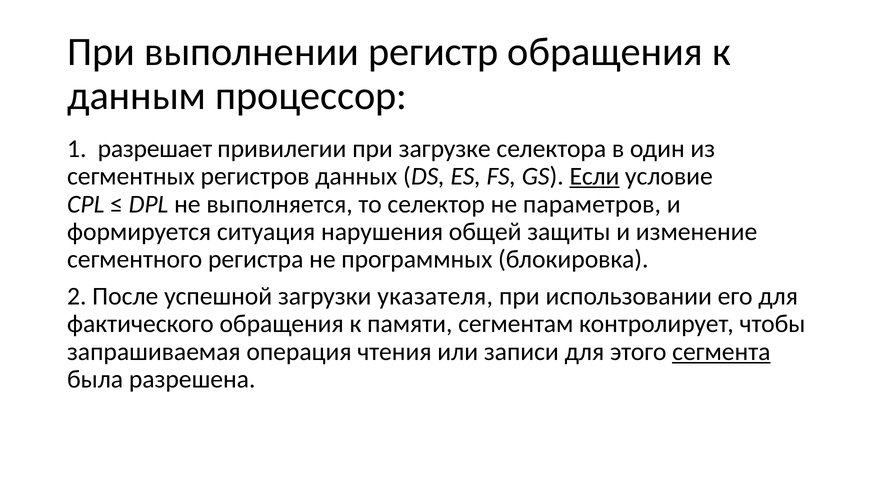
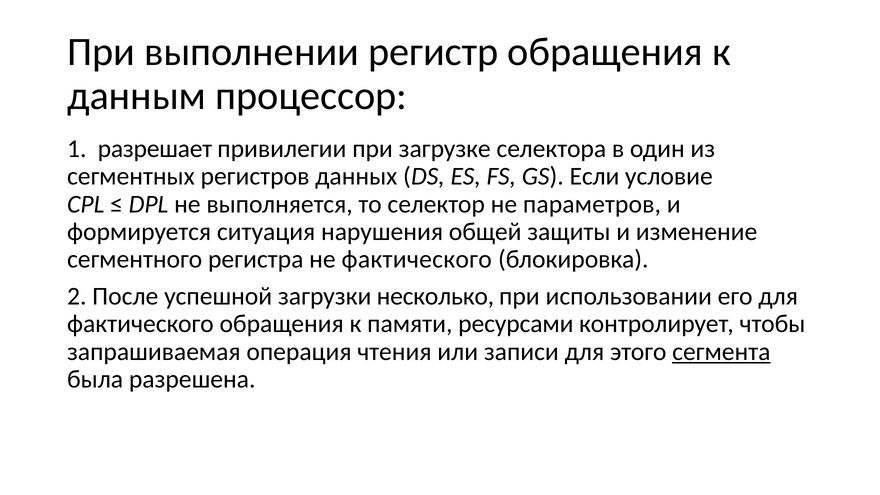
Если underline: present -> none
не программных: программных -> фактического
указателя: указателя -> несколько
сегментам: сегментам -> ресурсами
